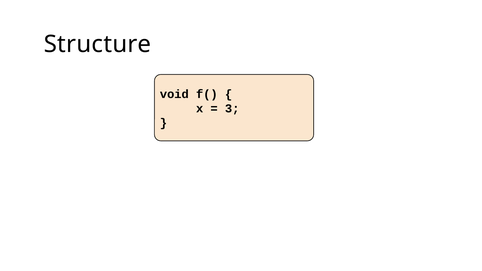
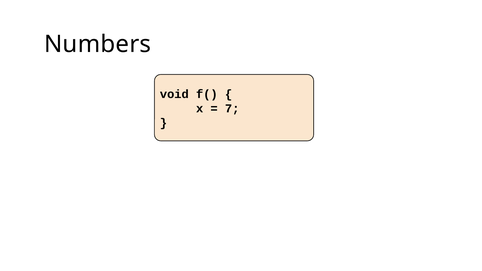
Structure: Structure -> Numbers
3: 3 -> 7
